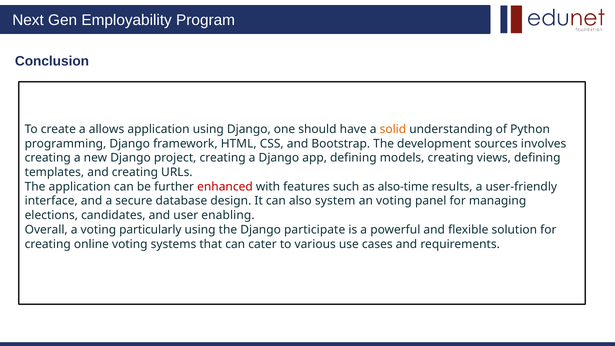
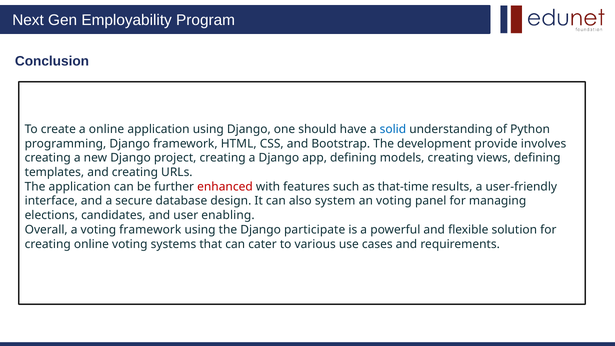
a allows: allows -> online
solid colour: orange -> blue
sources: sources -> provide
also-time: also-time -> that-time
voting particularly: particularly -> framework
